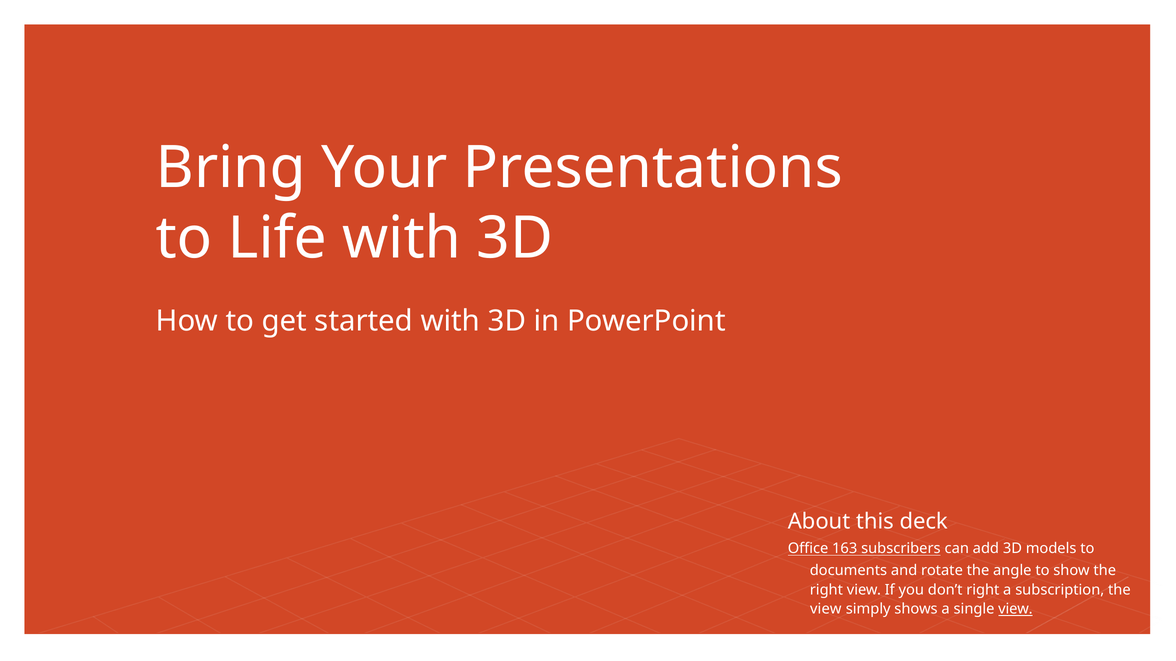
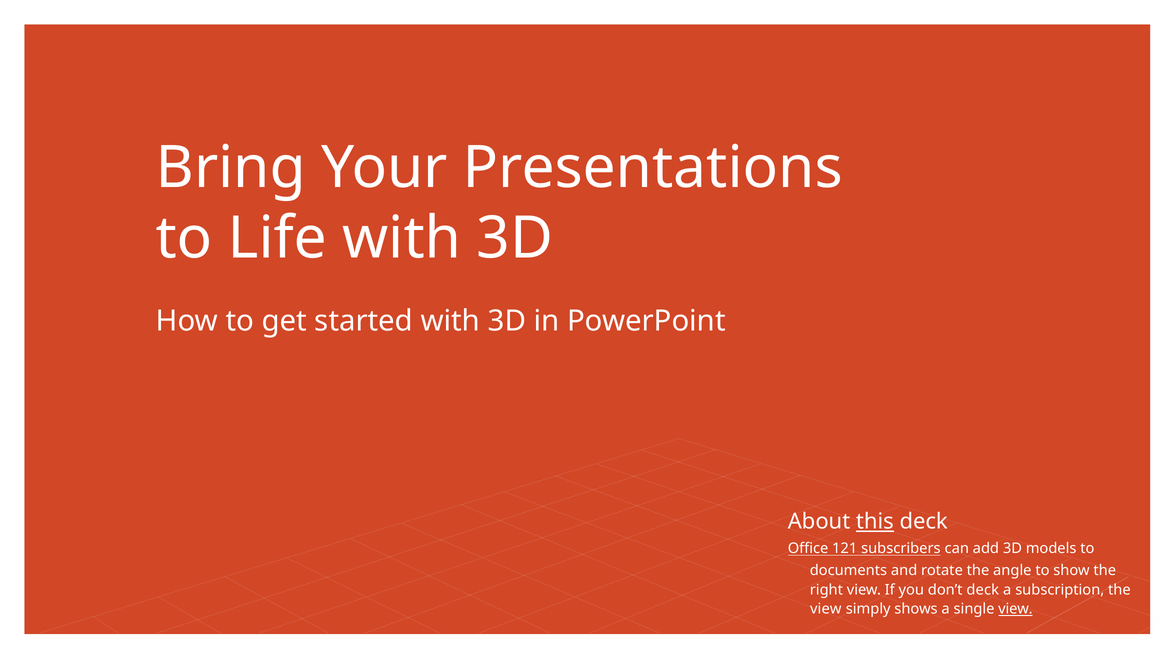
this underline: none -> present
163: 163 -> 121
don’t right: right -> deck
